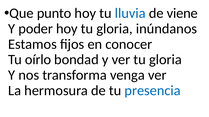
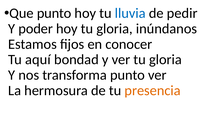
viene: viene -> pedir
oírlo: oírlo -> aquí
transforma venga: venga -> punto
presencia colour: blue -> orange
